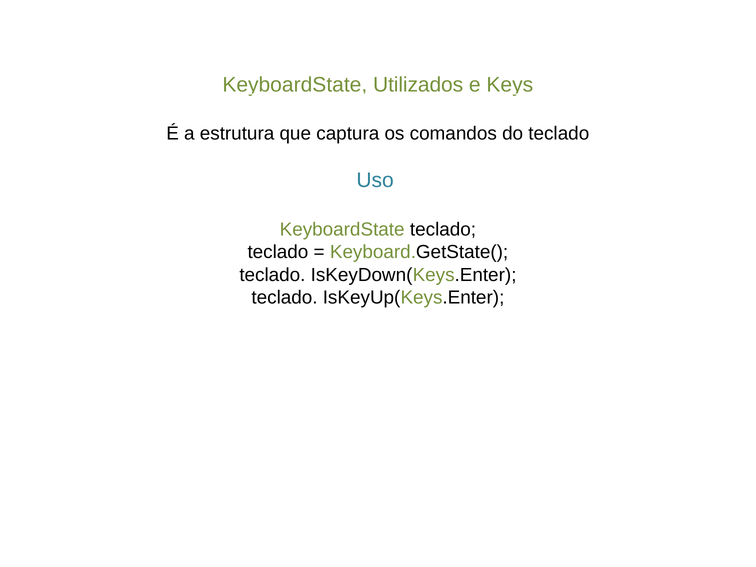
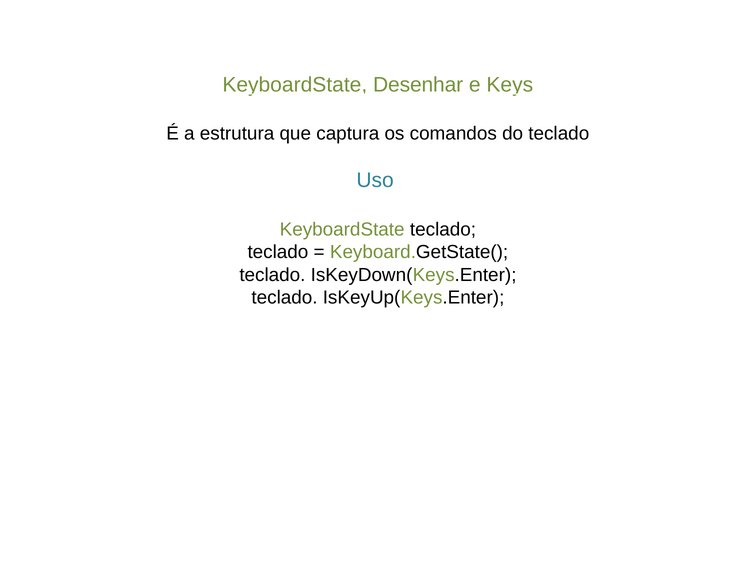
Utilizados: Utilizados -> Desenhar
